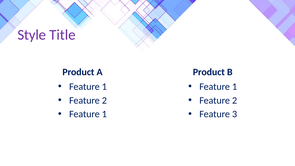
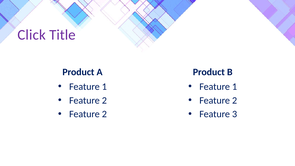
Style: Style -> Click
1 at (104, 114): 1 -> 2
